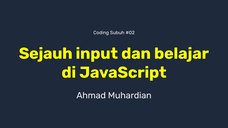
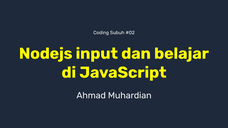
Sejauh: Sejauh -> Nodejs
